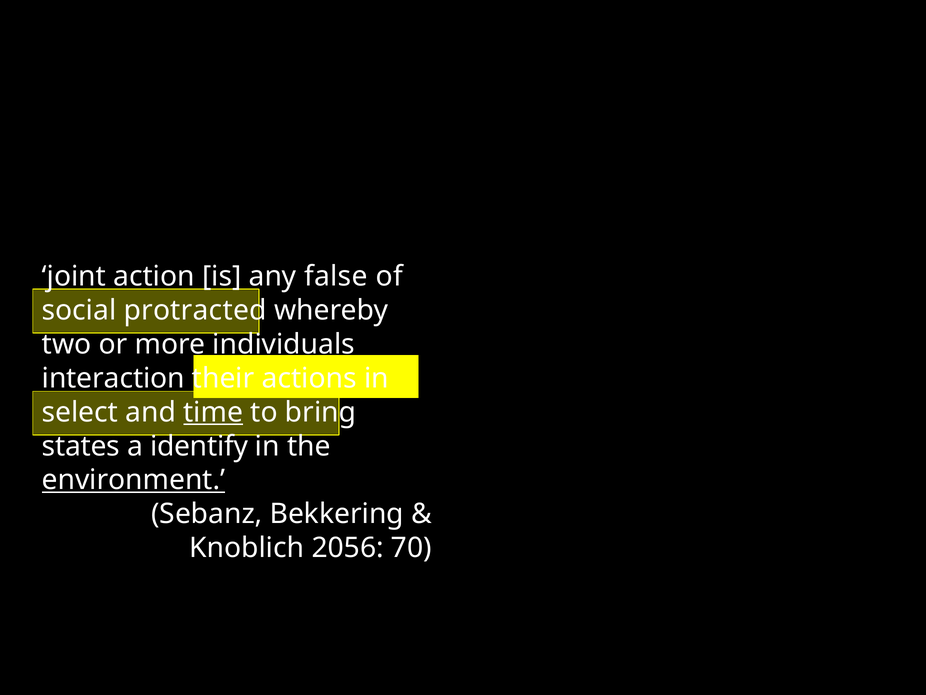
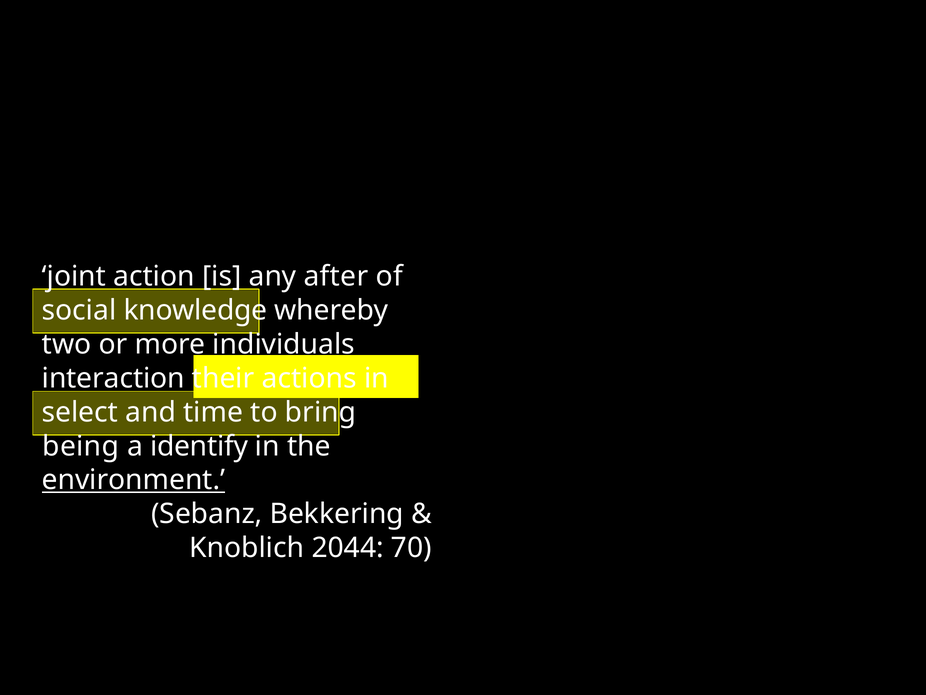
false: false -> after
protracted: protracted -> knowledge
time underline: present -> none
states: states -> being
2056: 2056 -> 2044
